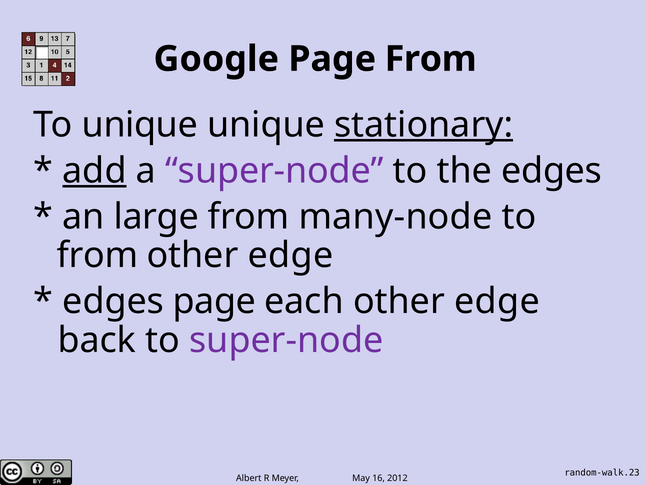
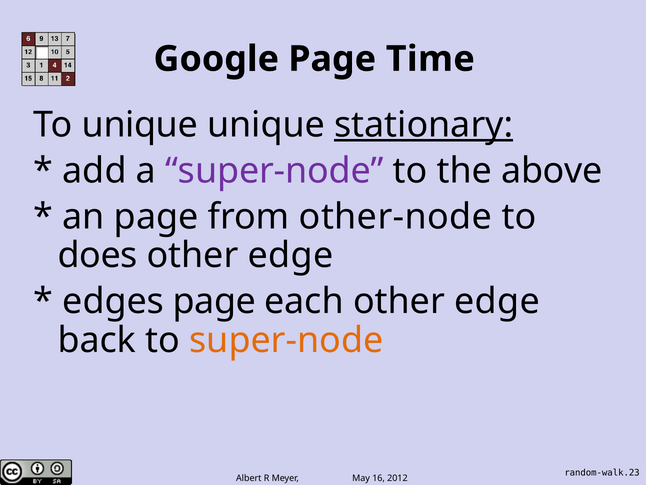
Page From: From -> Time
add underline: present -> none
the edges: edges -> above
an large: large -> page
many-node: many-node -> other-node
from at (98, 255): from -> does
super-node at (286, 340) colour: purple -> orange
